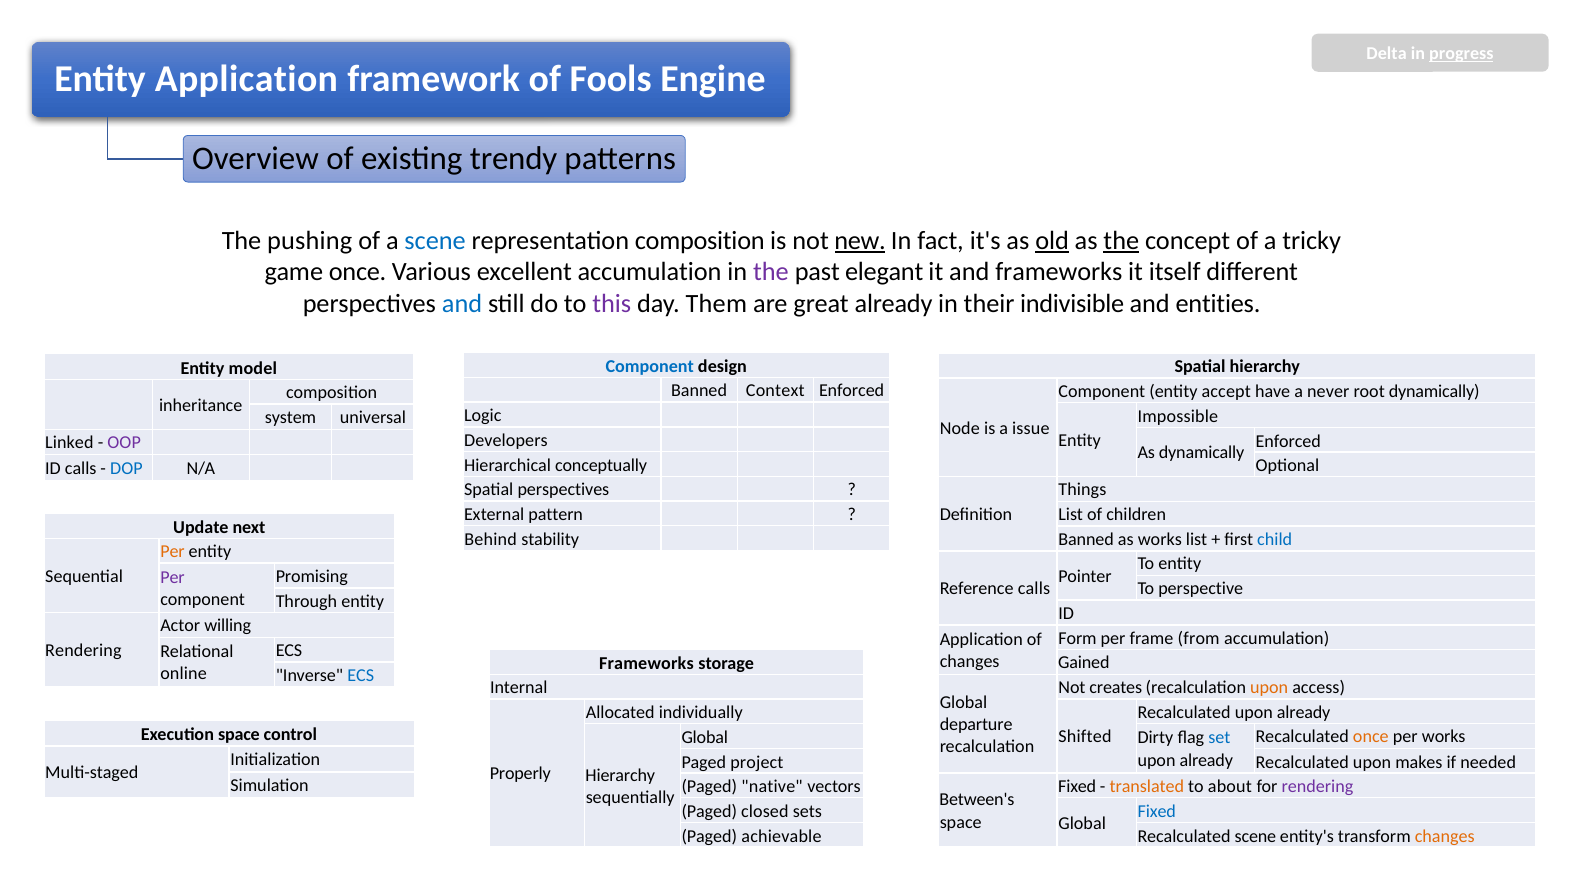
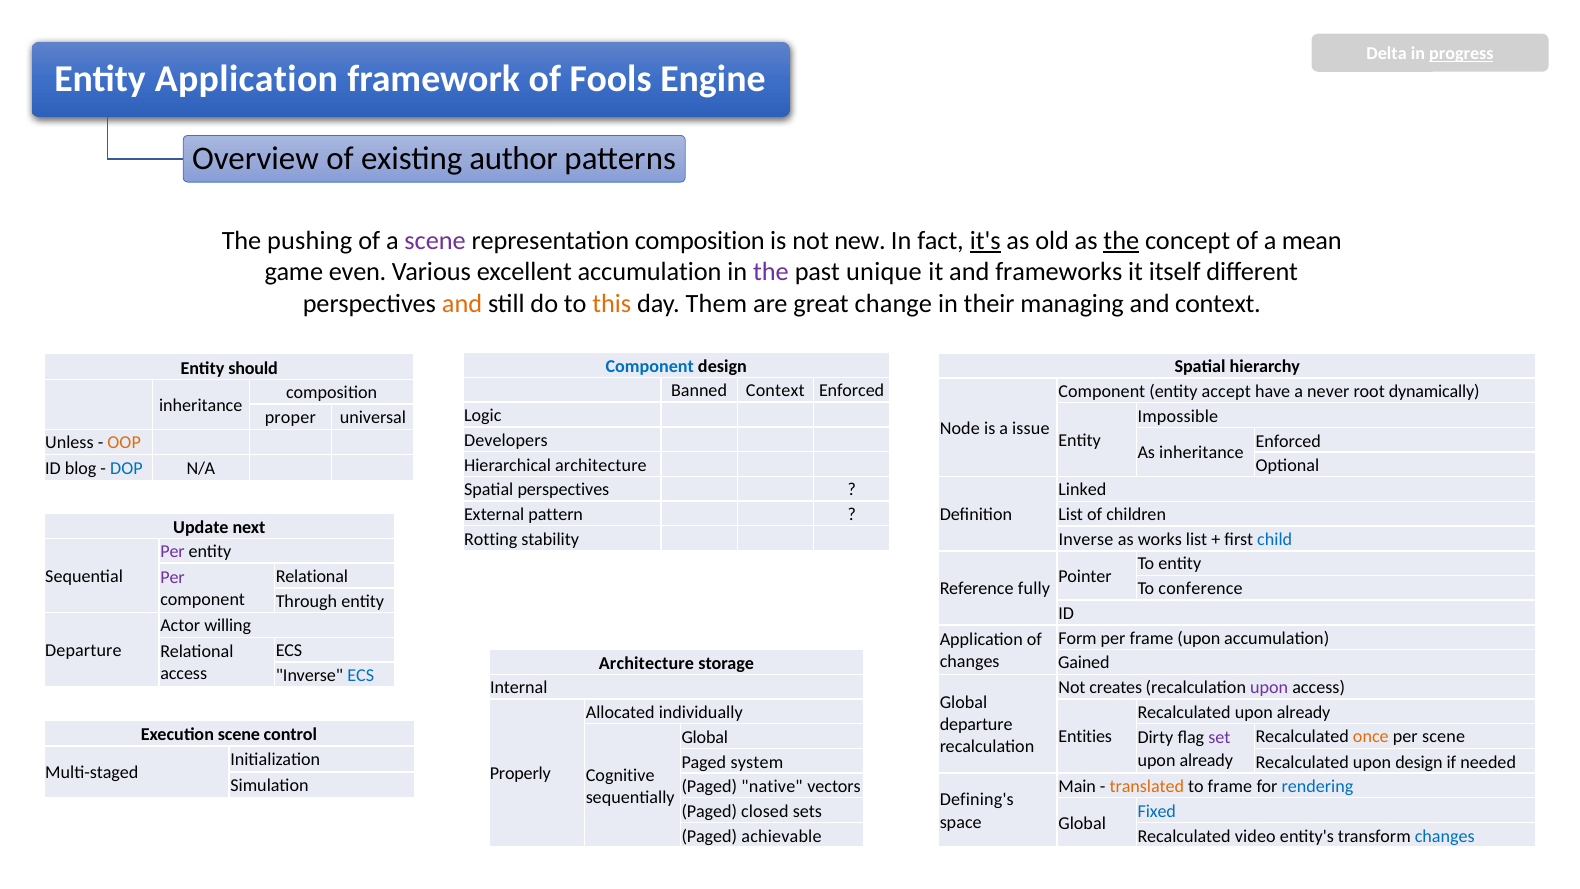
trendy: trendy -> author
scene at (435, 241) colour: blue -> purple
new underline: present -> none
it's underline: none -> present
old underline: present -> none
tricky: tricky -> mean
game once: once -> even
elegant: elegant -> unique
and at (462, 304) colour: blue -> orange
this colour: purple -> orange
great already: already -> change
indivisible: indivisible -> managing
and entities: entities -> context
model: model -> should
system: system -> proper
Linked: Linked -> Unless
OOP colour: purple -> orange
As dynamically: dynamically -> inheritance
Hierarchical conceptually: conceptually -> architecture
ID calls: calls -> blog
Things: Things -> Linked
Behind: Behind -> Rotting
Banned at (1086, 539): Banned -> Inverse
Per at (172, 552) colour: orange -> purple
Promising at (312, 577): Promising -> Relational
Reference calls: calls -> fully
perspective: perspective -> conference
frame from: from -> upon
Rendering at (83, 650): Rendering -> Departure
Frameworks at (646, 663): Frameworks -> Architecture
online at (184, 674): online -> access
upon at (1269, 688) colour: orange -> purple
Execution space: space -> scene
Shifted: Shifted -> Entities
per works: works -> scene
set colour: blue -> purple
project: project -> system
upon makes: makes -> design
Hierarchy at (620, 775): Hierarchy -> Cognitive
Fixed at (1077, 787): Fixed -> Main
to about: about -> frame
rendering at (1317, 787) colour: purple -> blue
Between's: Between's -> Defining's
Recalculated scene: scene -> video
changes at (1445, 836) colour: orange -> blue
